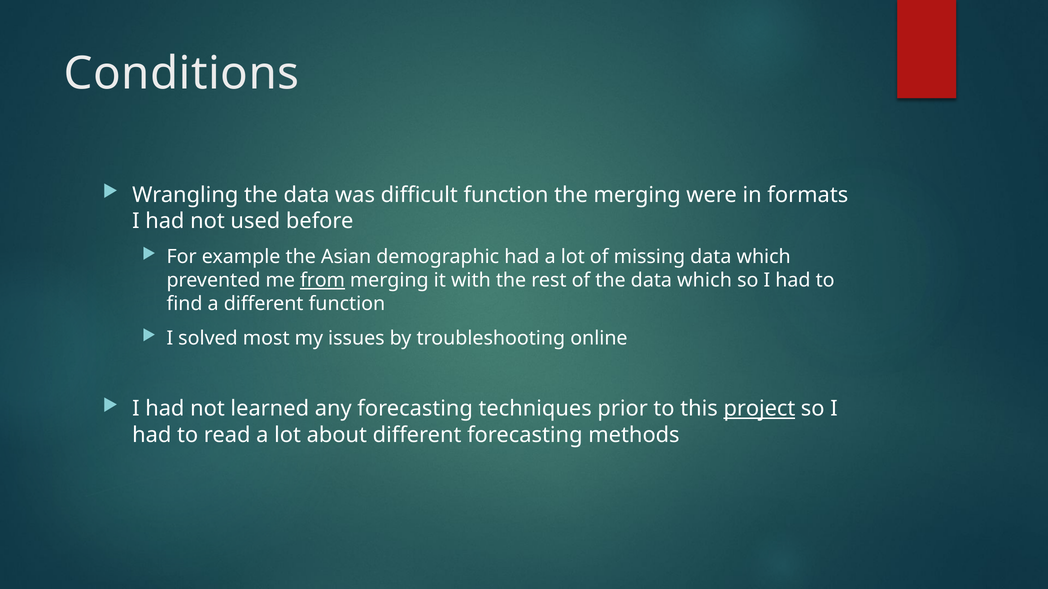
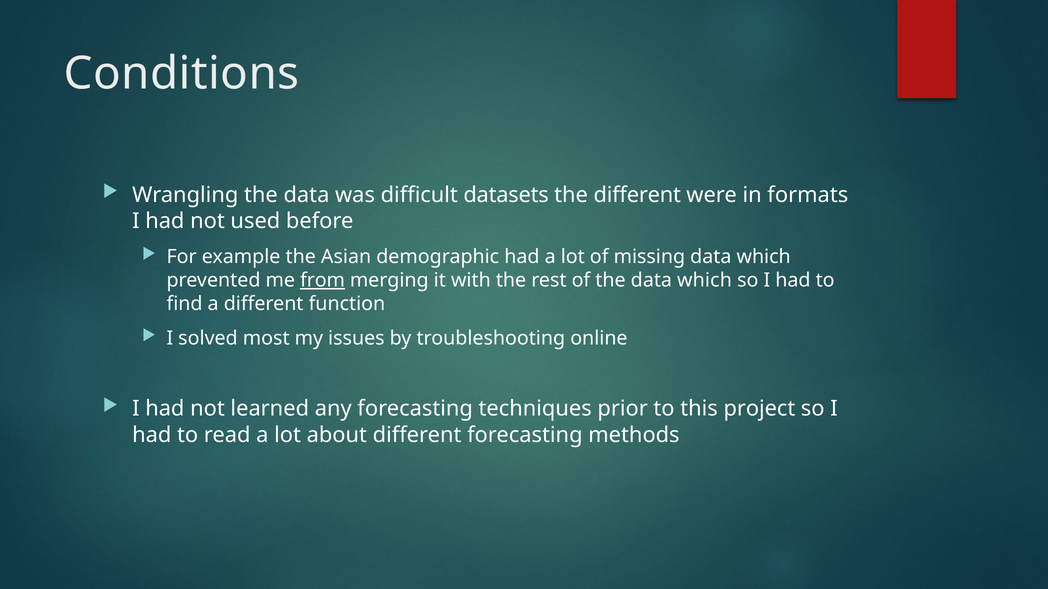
difficult function: function -> datasets
the merging: merging -> different
project underline: present -> none
